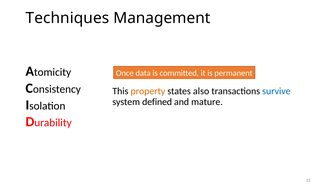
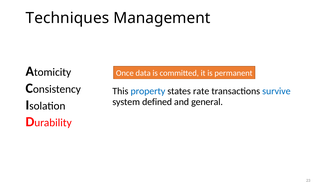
property colour: orange -> blue
also: also -> rate
mature: mature -> general
